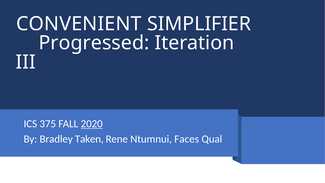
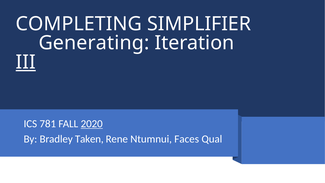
CONVENIENT: CONVENIENT -> COMPLETING
Progressed: Progressed -> Generating
III underline: none -> present
375: 375 -> 781
